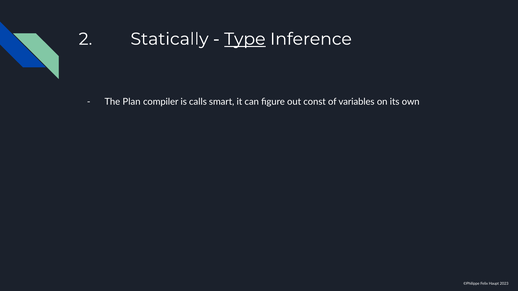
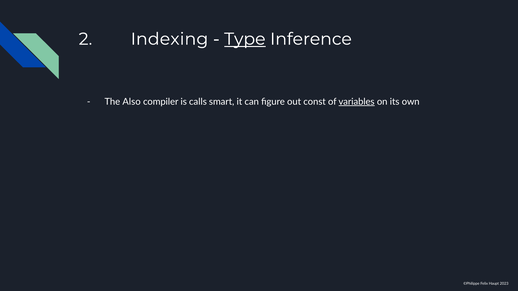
Statically: Statically -> Indexing
Plan: Plan -> Also
variables underline: none -> present
